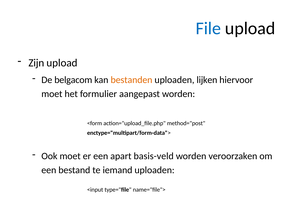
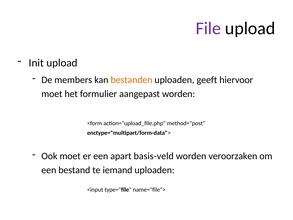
File colour: blue -> purple
Zijn: Zijn -> Init
belgacom: belgacom -> members
lijken: lijken -> geeft
